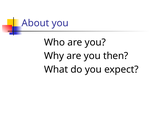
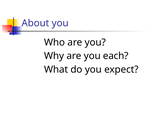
then: then -> each
